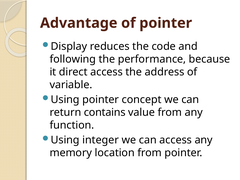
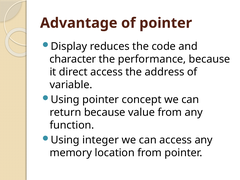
following: following -> character
return contains: contains -> because
